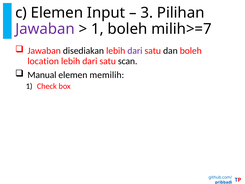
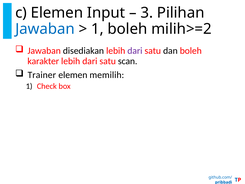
Jawaban at (45, 29) colour: purple -> blue
milih>=7: milih>=7 -> milih>=2
location: location -> karakter
Manual: Manual -> Trainer
